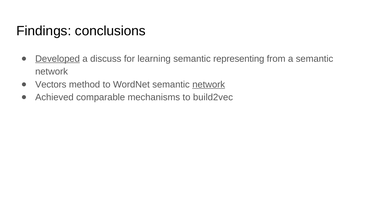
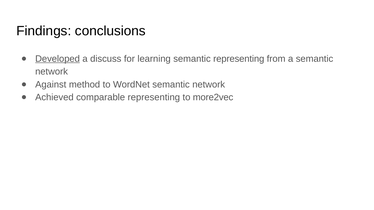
Vectors: Vectors -> Against
network at (209, 85) underline: present -> none
comparable mechanisms: mechanisms -> representing
build2vec: build2vec -> more2vec
